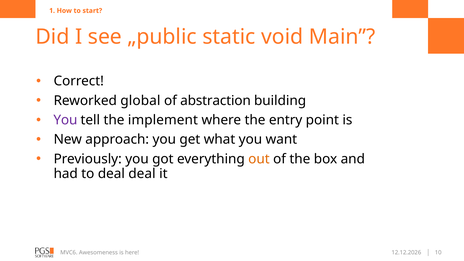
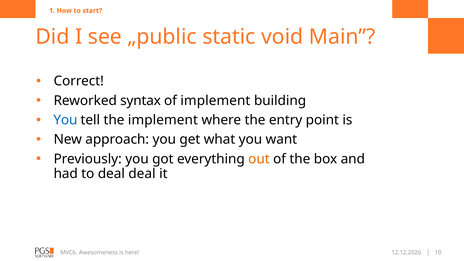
global: global -> syntax
of abstraction: abstraction -> implement
You at (65, 120) colour: purple -> blue
